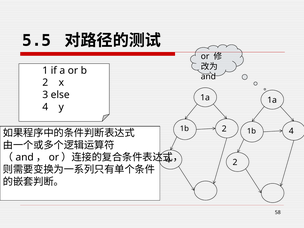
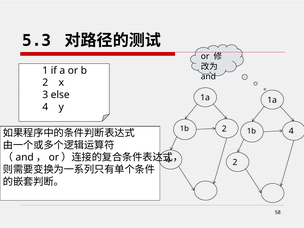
5.5: 5.5 -> 5.3
